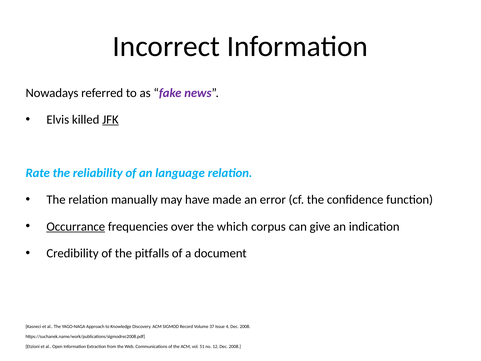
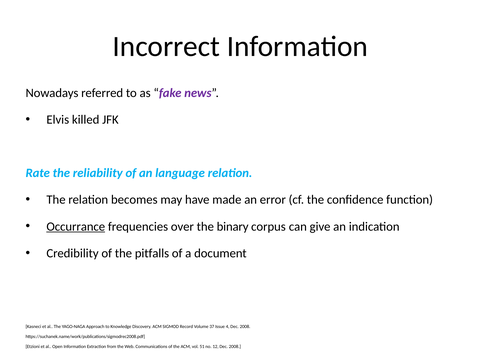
JFK underline: present -> none
manually: manually -> becomes
which: which -> binary
